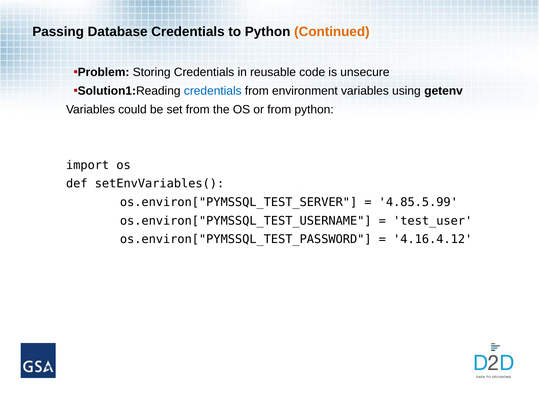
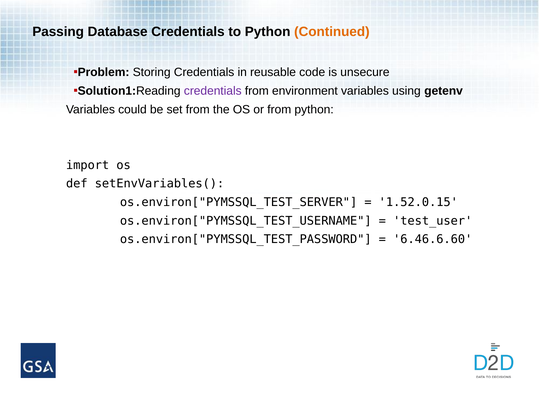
credentials at (213, 91) colour: blue -> purple
4.85.5.99: 4.85.5.99 -> 1.52.0.15
4.16.4.12: 4.16.4.12 -> 6.46.6.60
